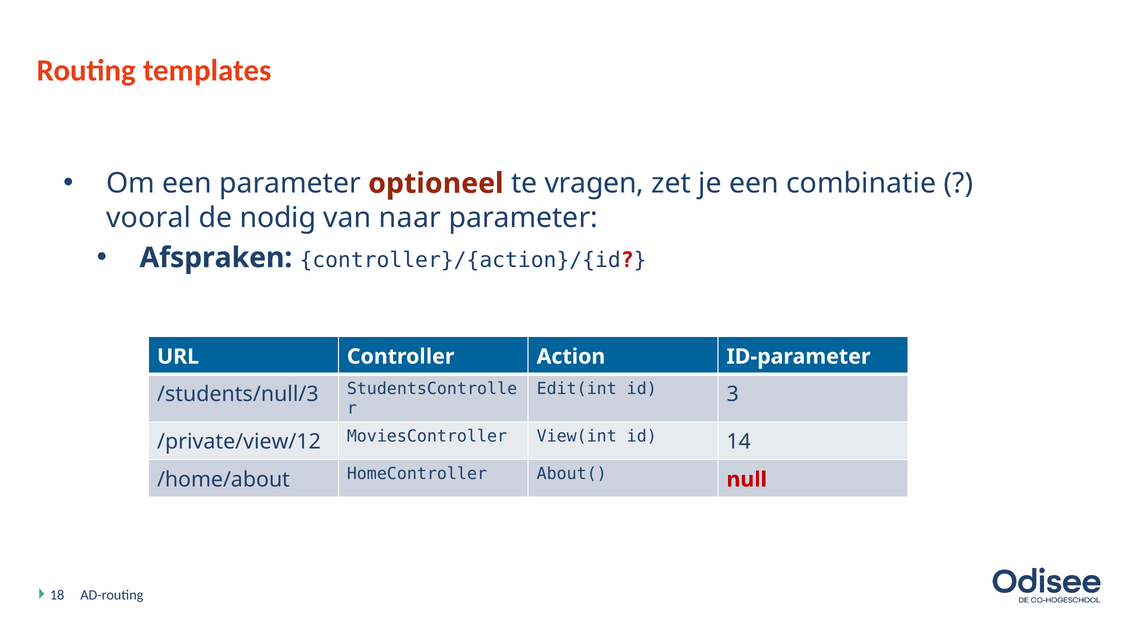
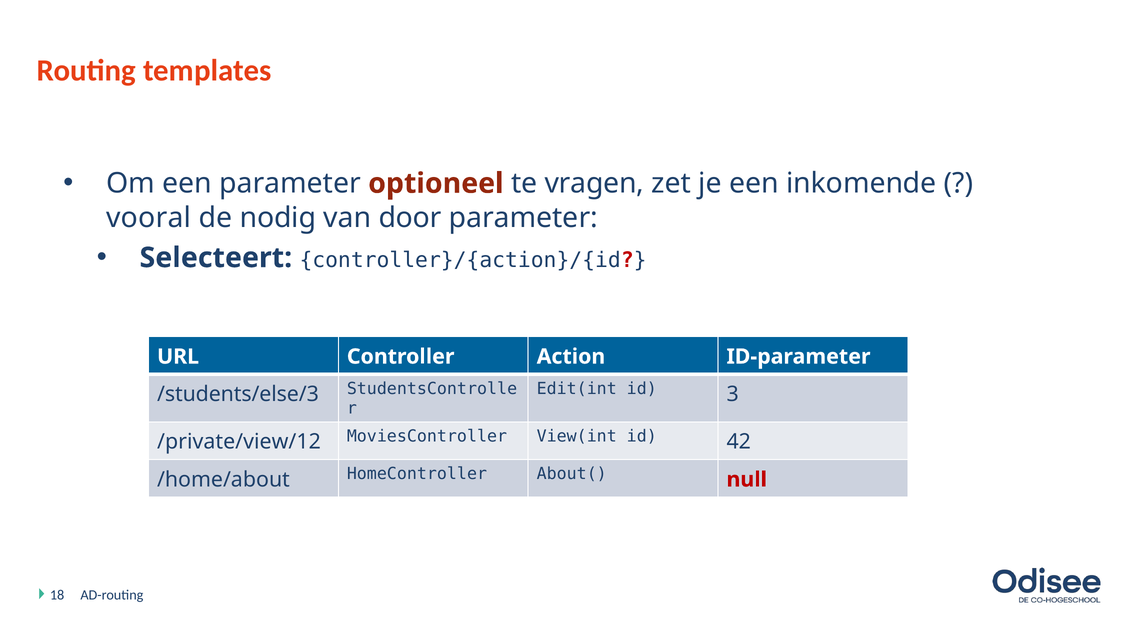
combinatie: combinatie -> inkomende
naar: naar -> door
Afspraken: Afspraken -> Selecteert
/students/null/3: /students/null/3 -> /students/else/3
14: 14 -> 42
